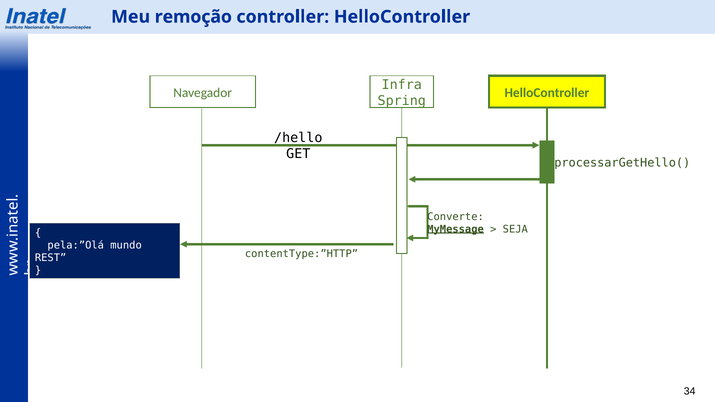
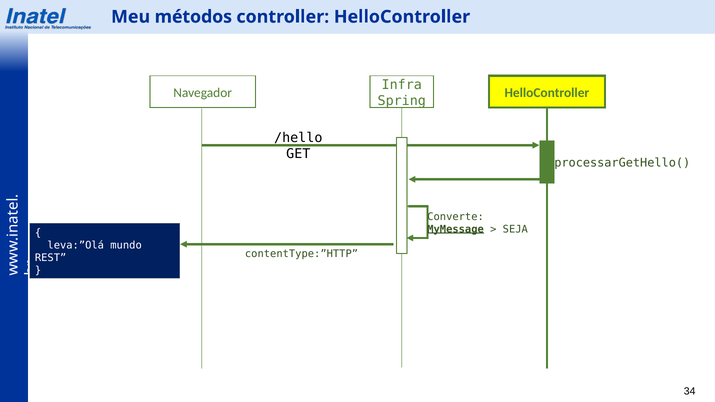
remoção: remoção -> métodos
pela:”Olá: pela:”Olá -> leva:”Olá
